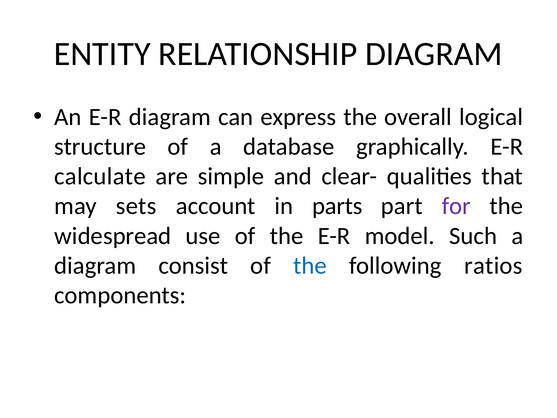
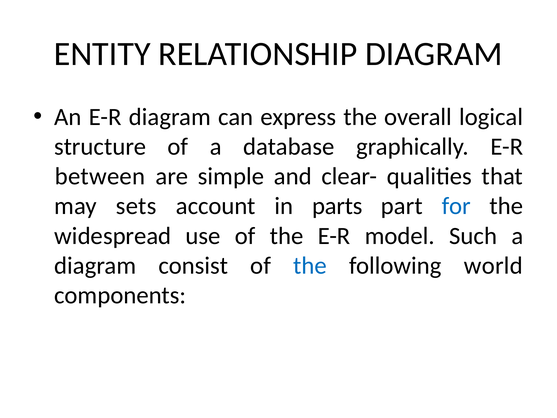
calculate: calculate -> between
for colour: purple -> blue
ratios: ratios -> world
